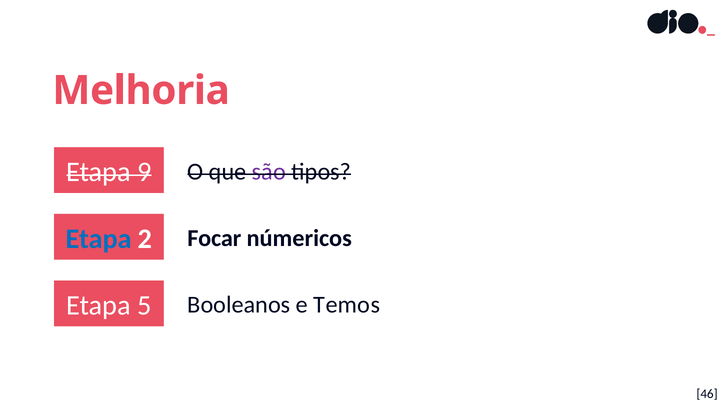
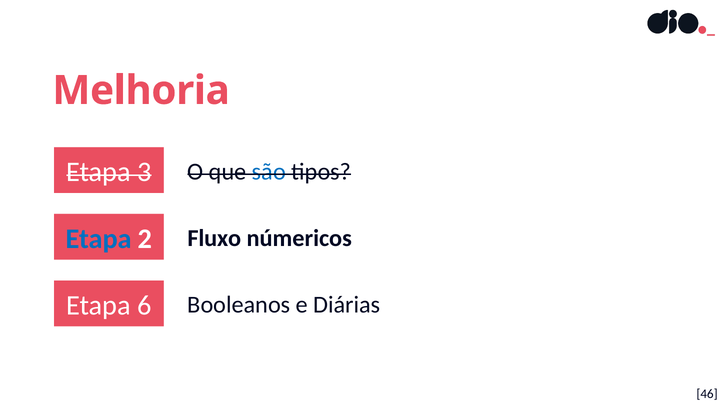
9: 9 -> 3
são colour: purple -> blue
Focar: Focar -> Fluxo
5: 5 -> 6
Temos: Temos -> Diárias
